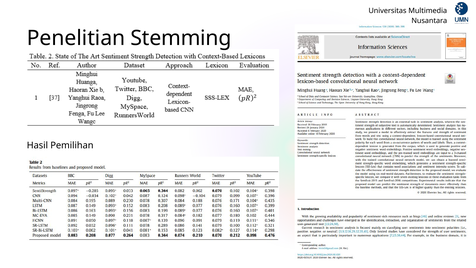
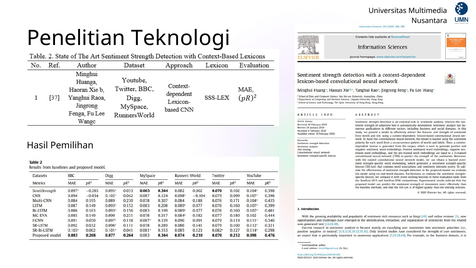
Stemming: Stemming -> Teknologi
